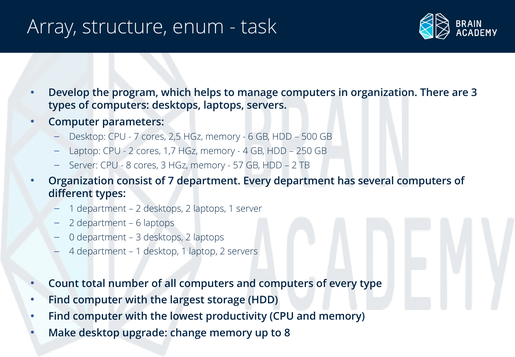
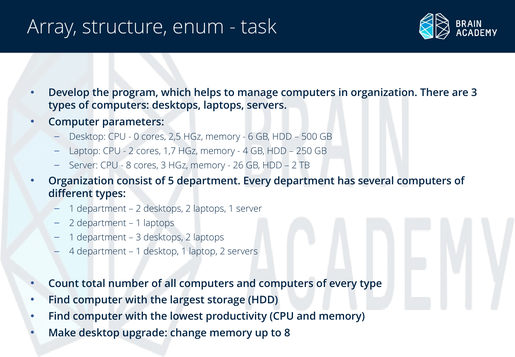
7 at (136, 137): 7 -> 0
57: 57 -> 26
of 7: 7 -> 5
6 at (138, 223): 6 -> 1
0 at (72, 237): 0 -> 1
